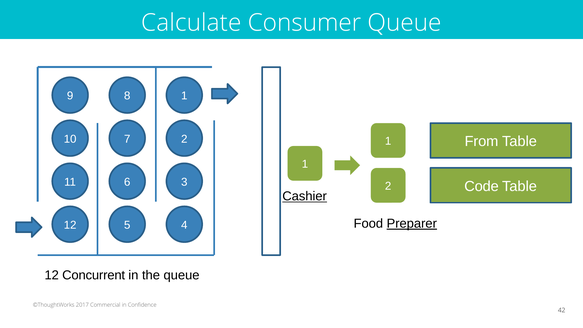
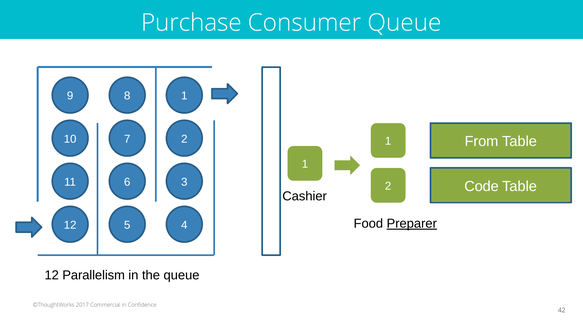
Calculate: Calculate -> Purchase
Cashier underline: present -> none
Concurrent: Concurrent -> Parallelism
